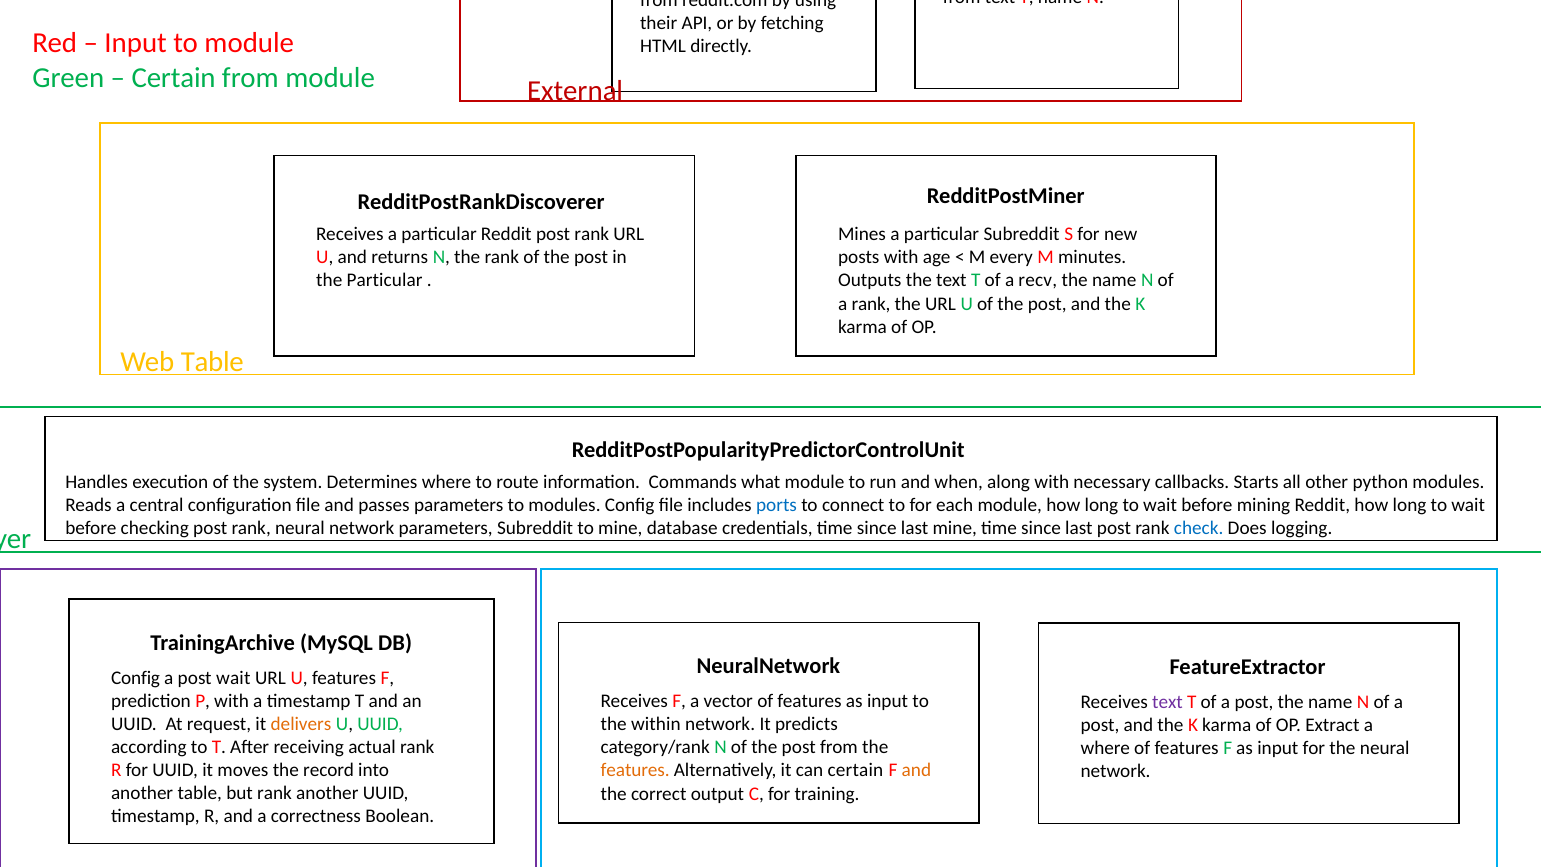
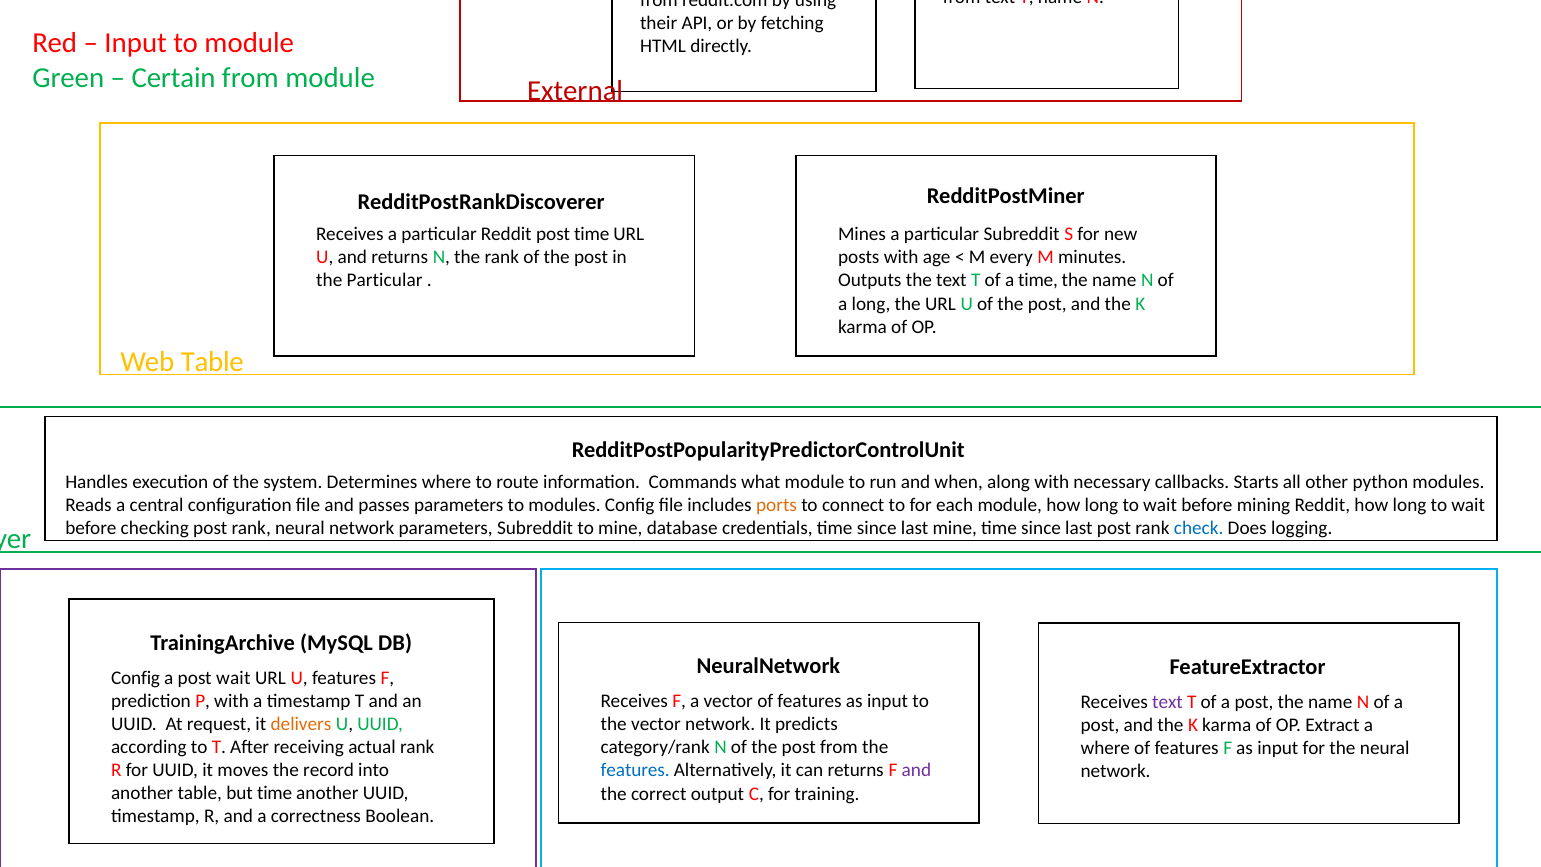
Reddit post rank: rank -> time
a recv: recv -> time
a rank: rank -> long
ports colour: blue -> orange
the within: within -> vector
features at (635, 770) colour: orange -> blue
can certain: certain -> returns
and at (916, 770) colour: orange -> purple
but rank: rank -> time
